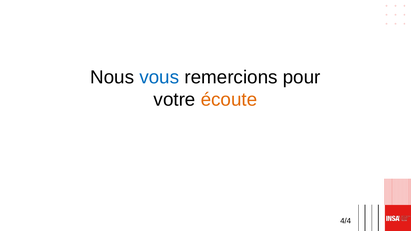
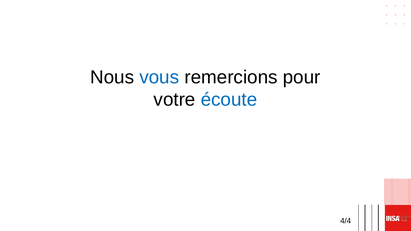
écoute colour: orange -> blue
